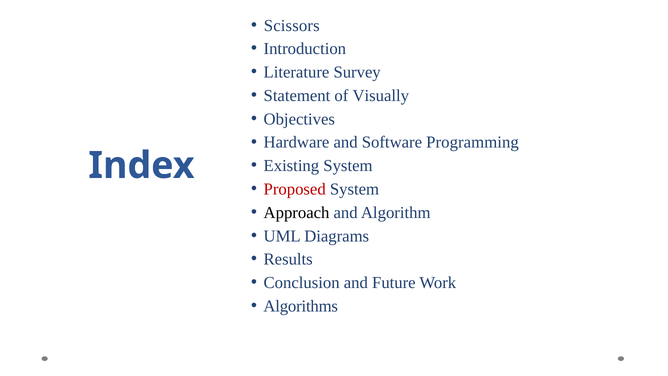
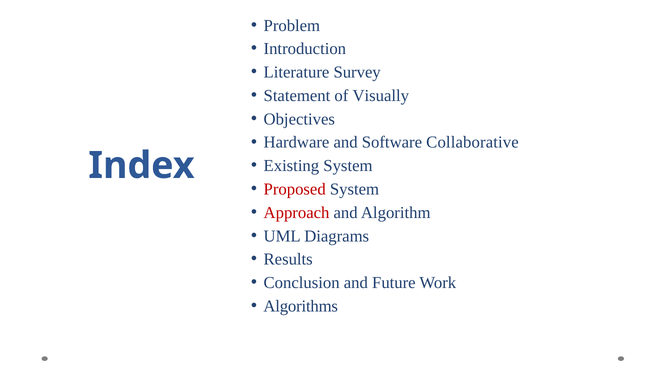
Scissors: Scissors -> Problem
Programming: Programming -> Collaborative
Approach colour: black -> red
